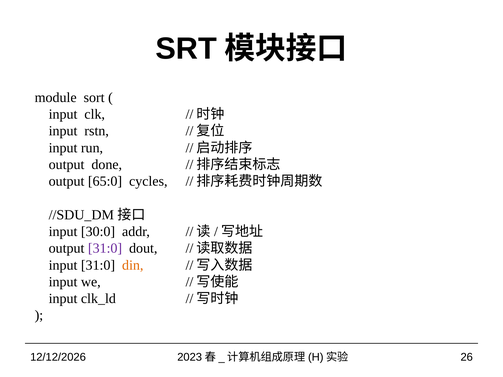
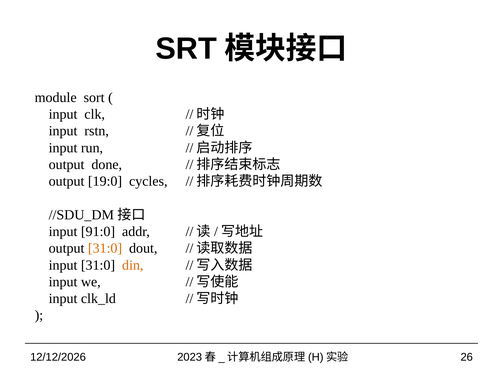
65:0: 65:0 -> 19:0
30:0: 30:0 -> 91:0
31:0 at (105, 248) colour: purple -> orange
